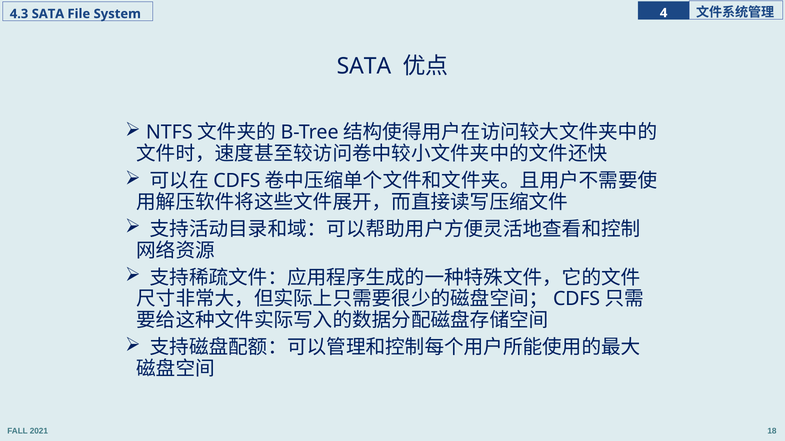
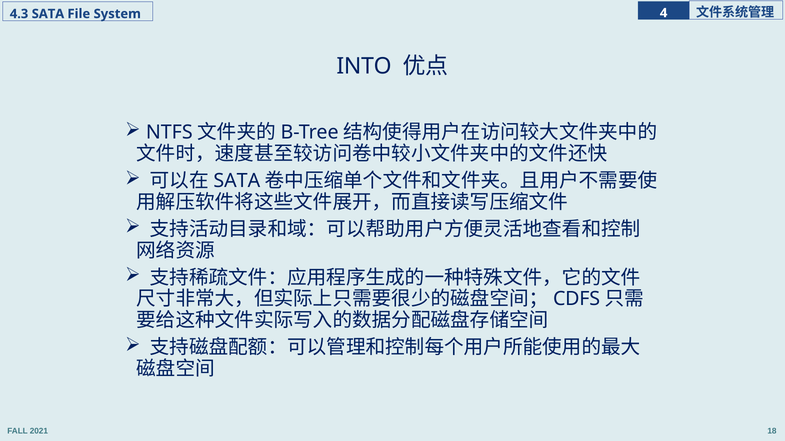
SATA at (364, 66): SATA -> INTO
CDFS at (237, 181): CDFS -> SATA
